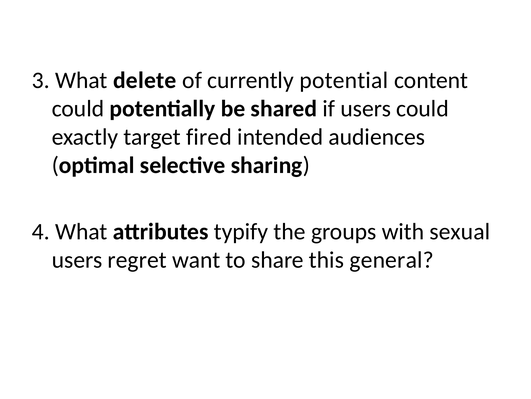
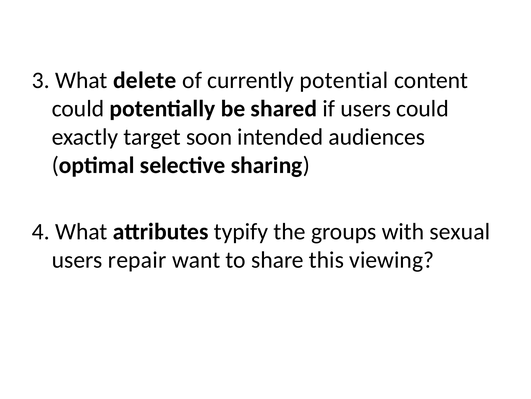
fired: fired -> soon
regret: regret -> repair
general: general -> viewing
